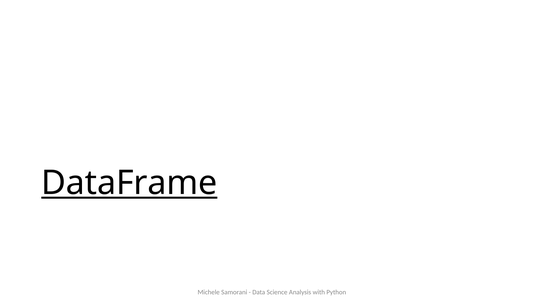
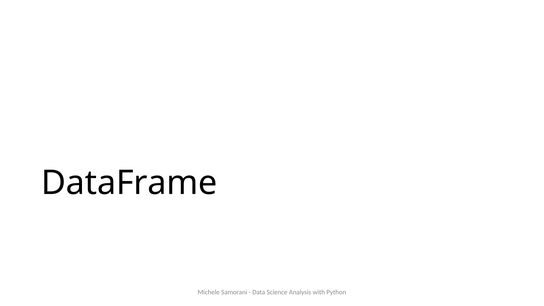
DataFrame underline: present -> none
